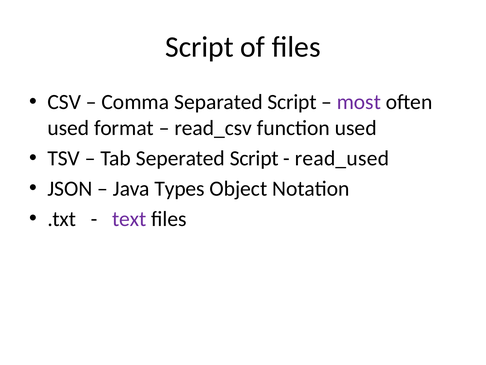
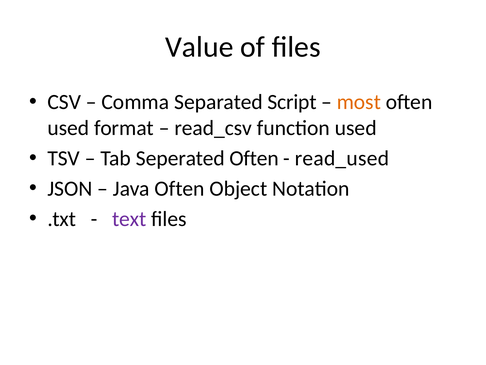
Script at (199, 47): Script -> Value
most colour: purple -> orange
Seperated Script: Script -> Often
Java Types: Types -> Often
